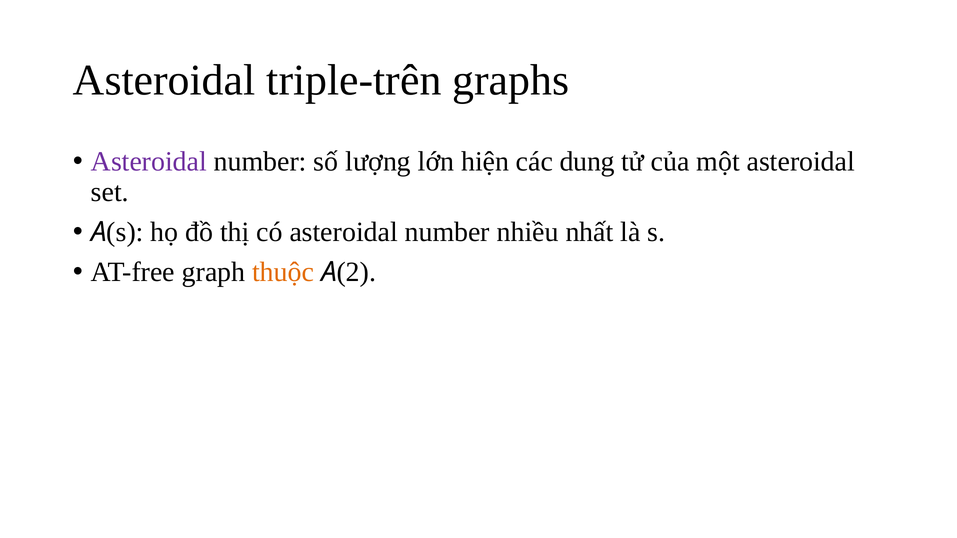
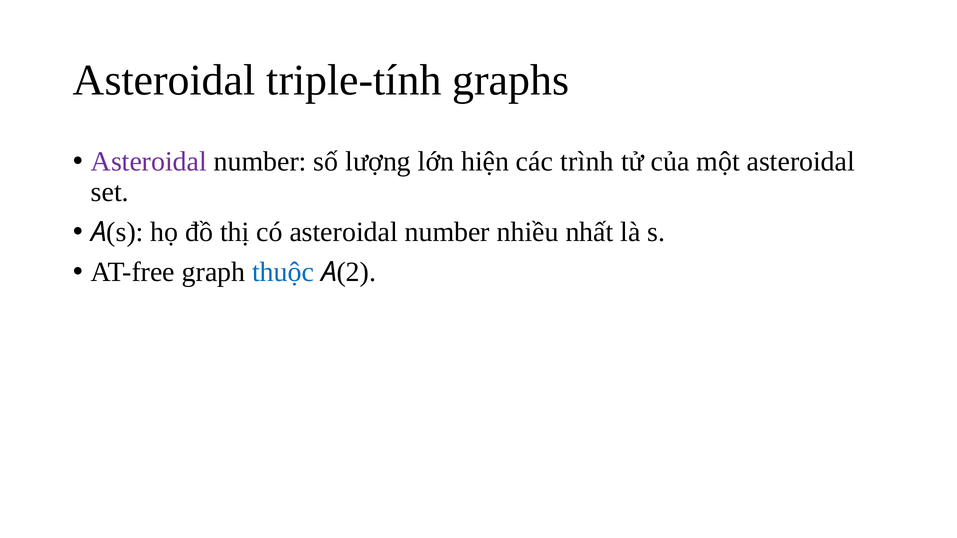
triple-trên: triple-trên -> triple-tính
dung: dung -> trình
thuộc colour: orange -> blue
